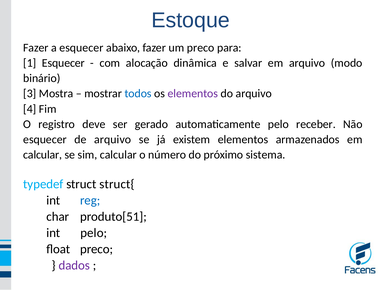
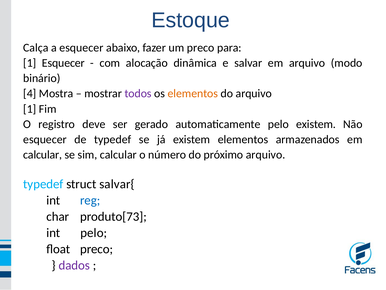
Fazer at (36, 48): Fazer -> Calça
3: 3 -> 4
todos colour: blue -> purple
elementos at (193, 93) colour: purple -> orange
4 at (30, 109): 4 -> 1
pelo receber: receber -> existem
de arquivo: arquivo -> typedef
próximo sistema: sistema -> arquivo
struct{: struct{ -> salvar{
produto[51: produto[51 -> produto[73
